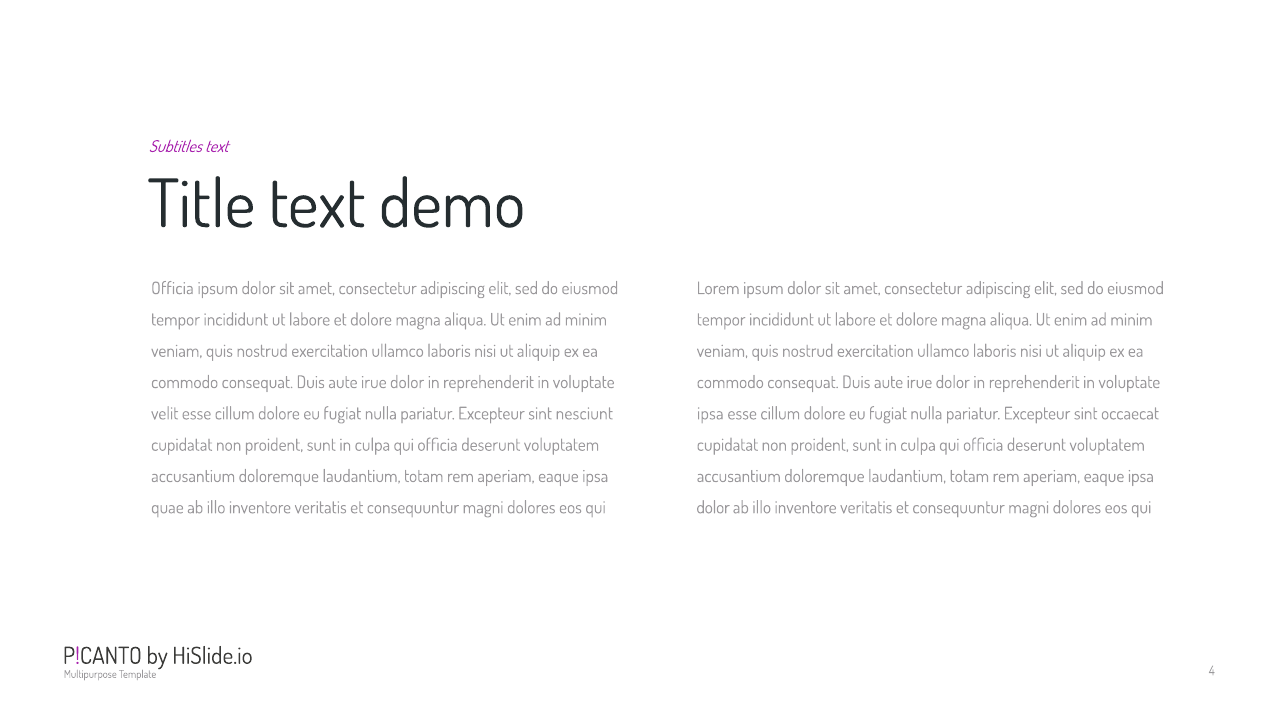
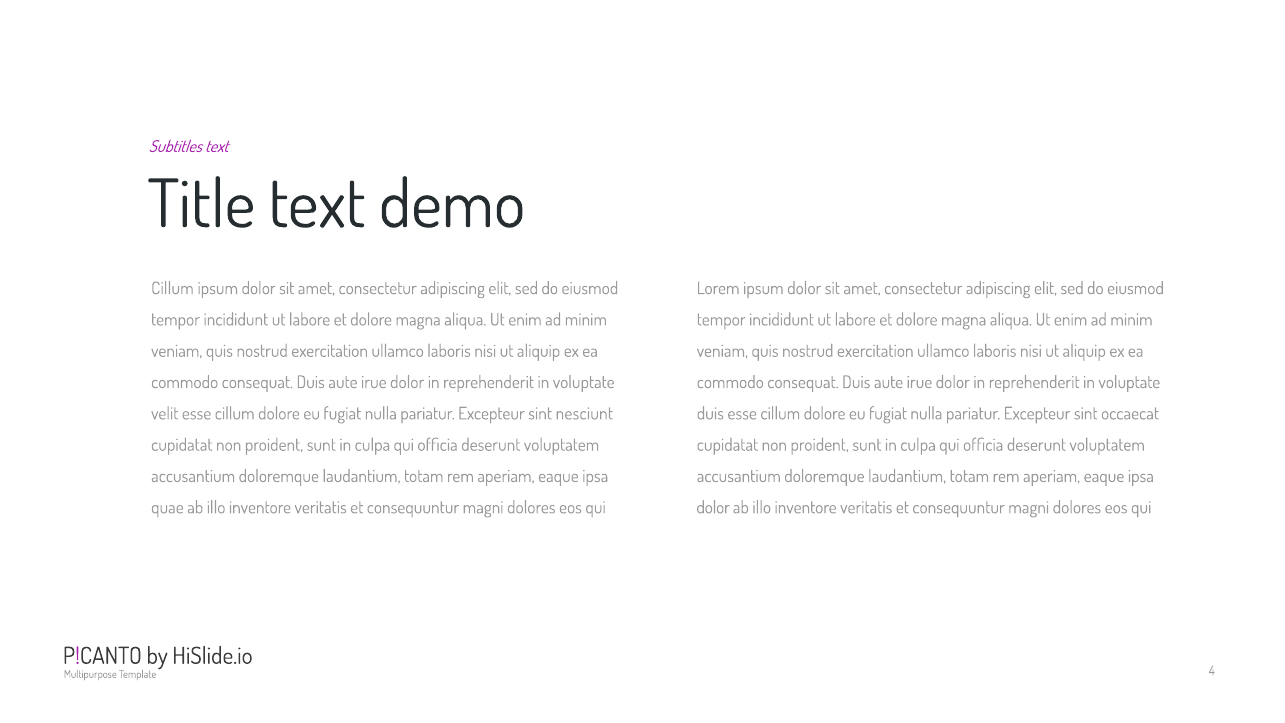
Officia at (172, 288): Officia -> Cillum
ipsa at (710, 414): ipsa -> duis
